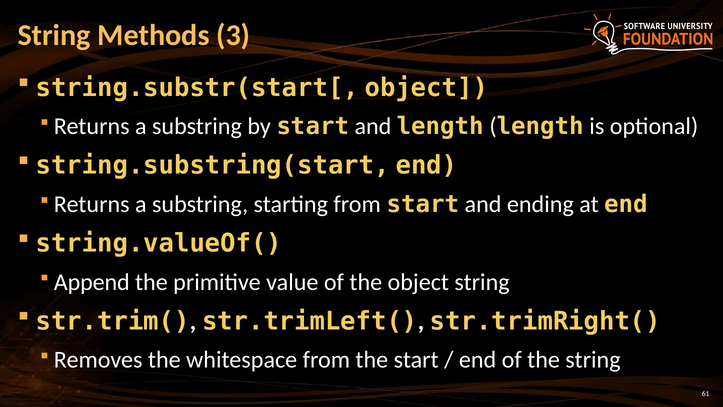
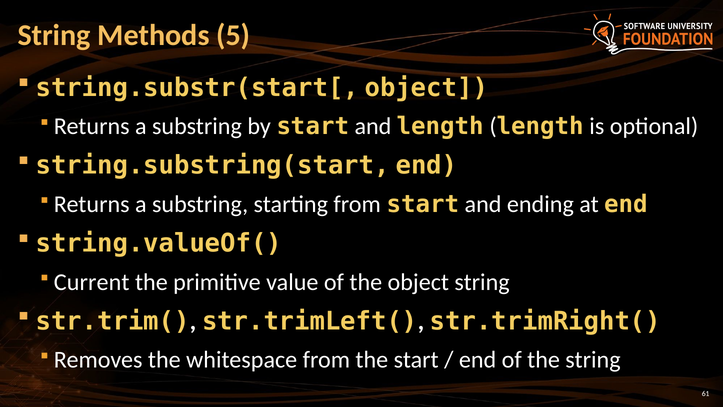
3: 3 -> 5
Append: Append -> Current
